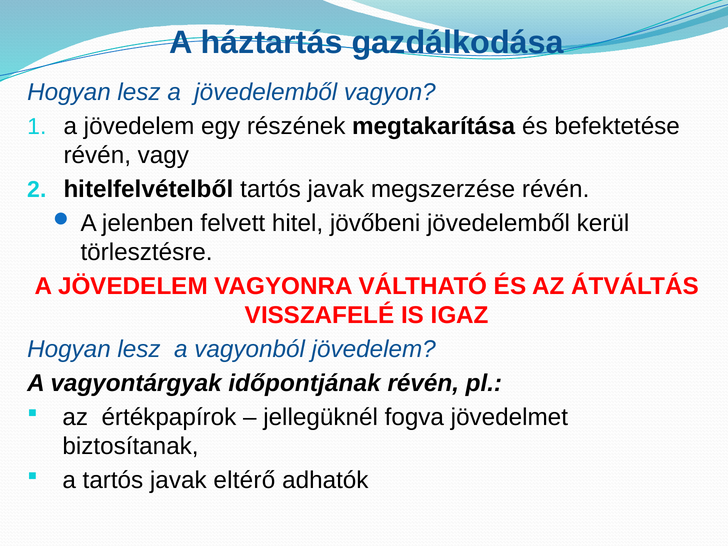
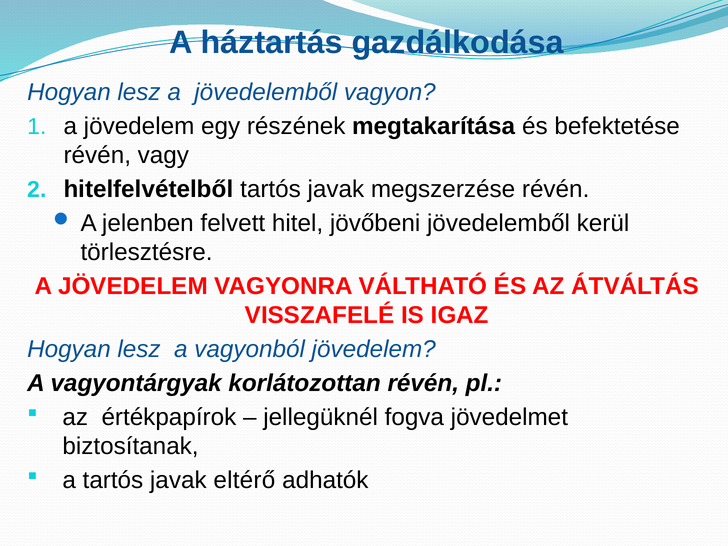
időpontjának: időpontjának -> korlátozottan
